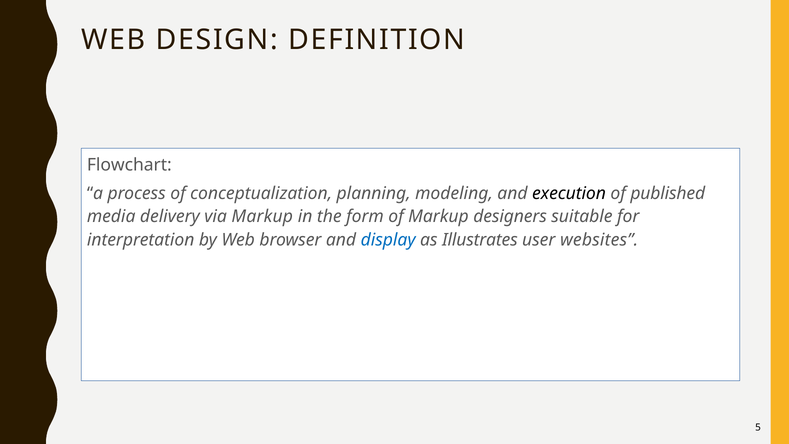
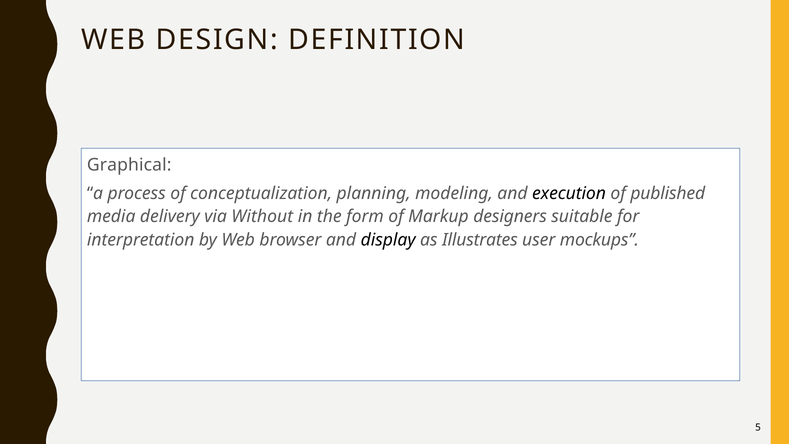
Flowchart: Flowchart -> Graphical
via Markup: Markup -> Without
display colour: blue -> black
websites: websites -> mockups
